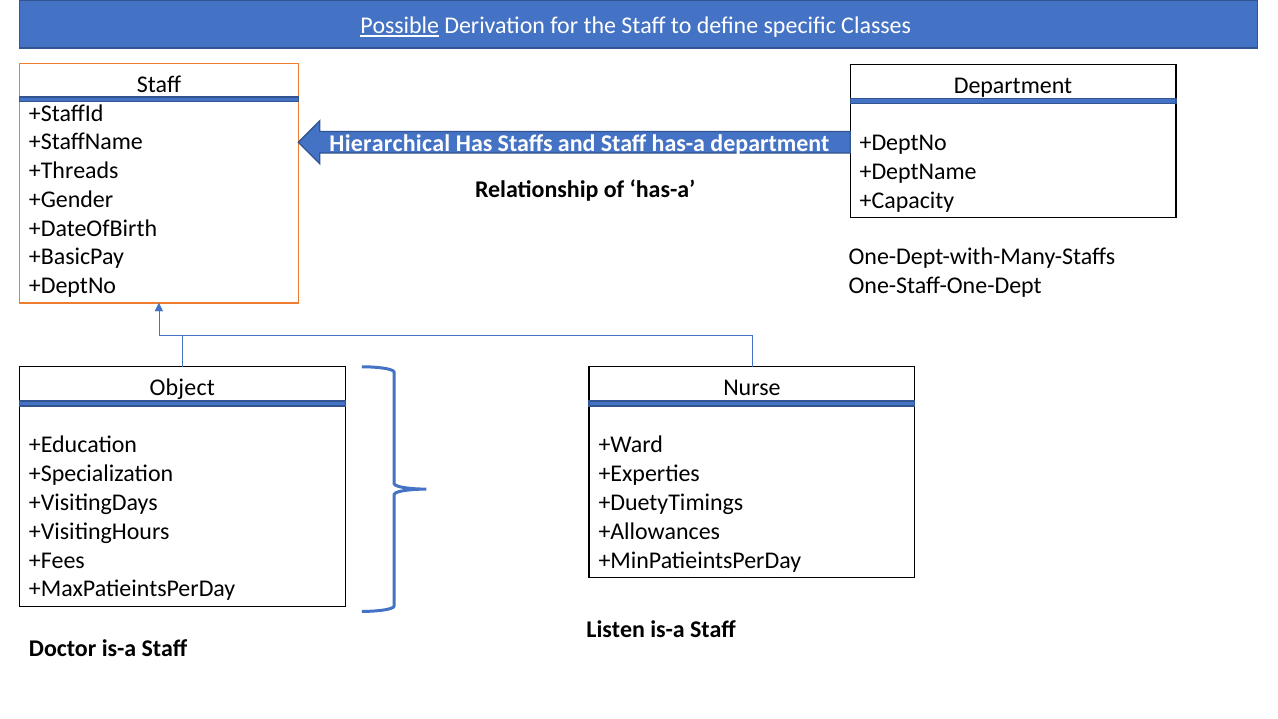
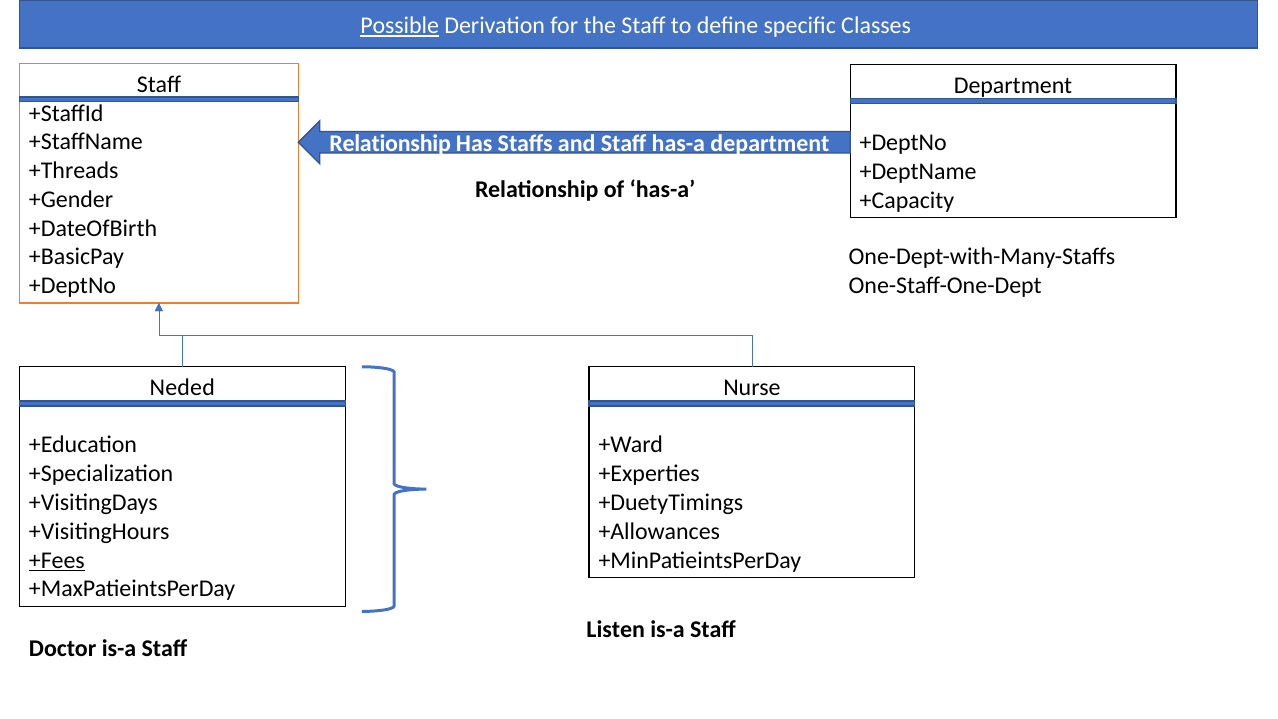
Hierarchical at (390, 144): Hierarchical -> Relationship
Object: Object -> Neded
+Fees underline: none -> present
